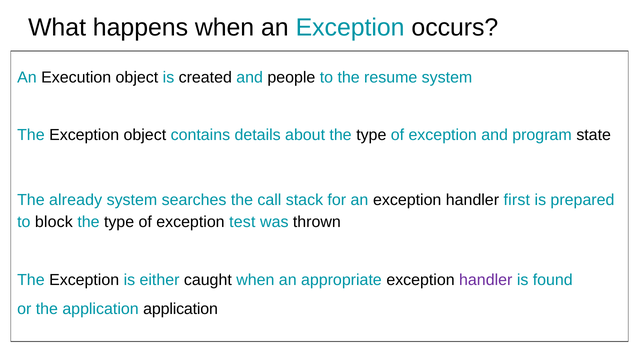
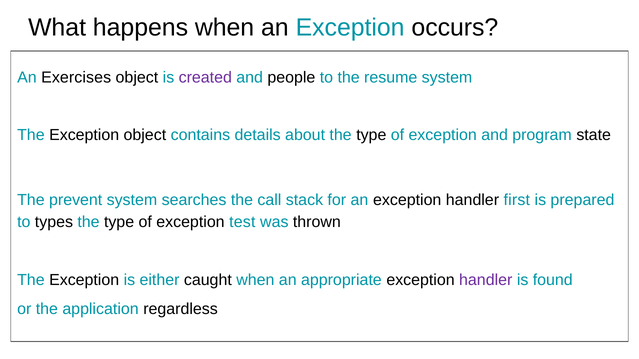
Execution: Execution -> Exercises
created colour: black -> purple
already: already -> prevent
block: block -> types
application application: application -> regardless
